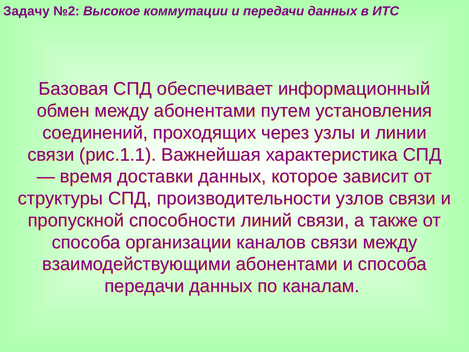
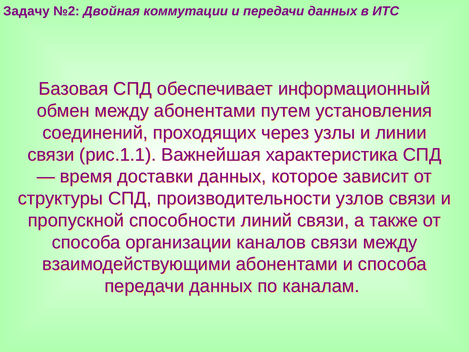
Высокое: Высокое -> Двойная
